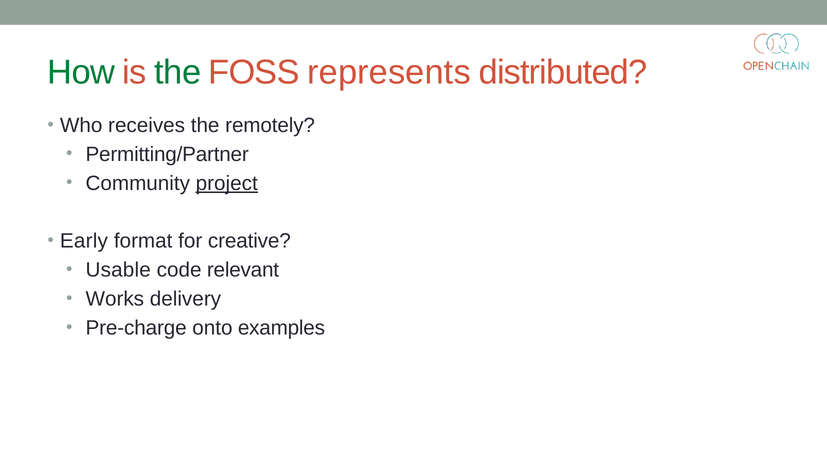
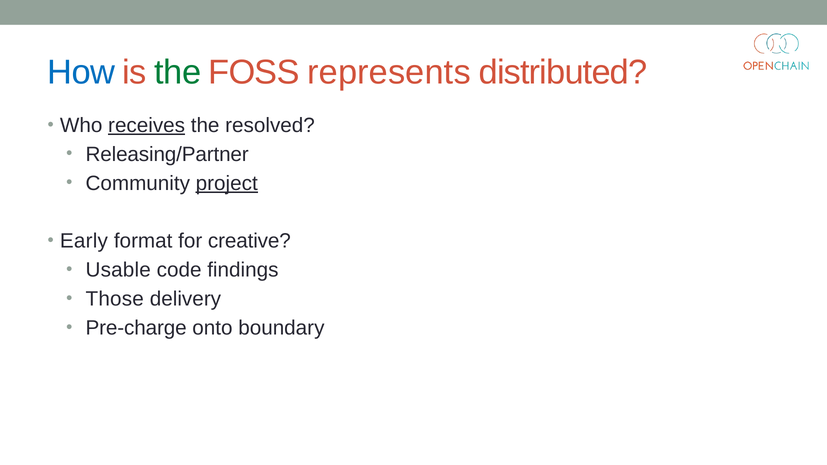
How colour: green -> blue
receives underline: none -> present
remotely: remotely -> resolved
Permitting/Partner: Permitting/Partner -> Releasing/Partner
relevant: relevant -> findings
Works: Works -> Those
examples: examples -> boundary
